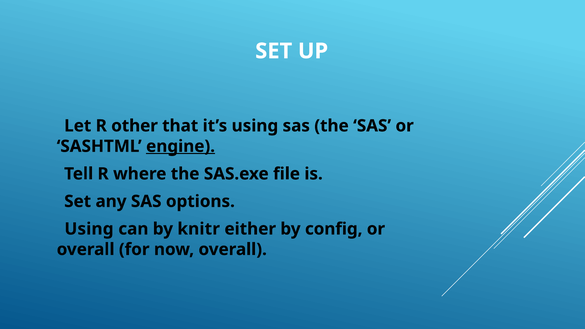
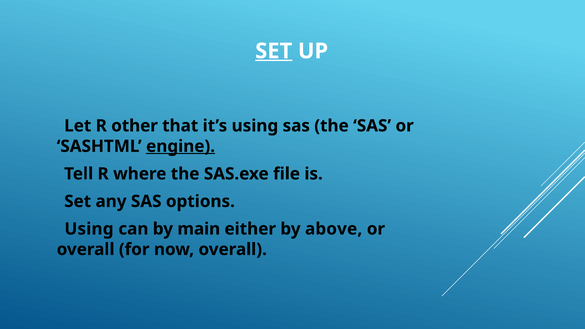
SET at (274, 51) underline: none -> present
knitr: knitr -> main
config: config -> above
